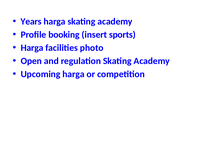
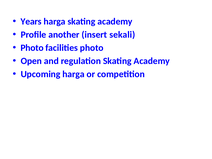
booking: booking -> another
sports: sports -> sekali
Harga at (32, 48): Harga -> Photo
